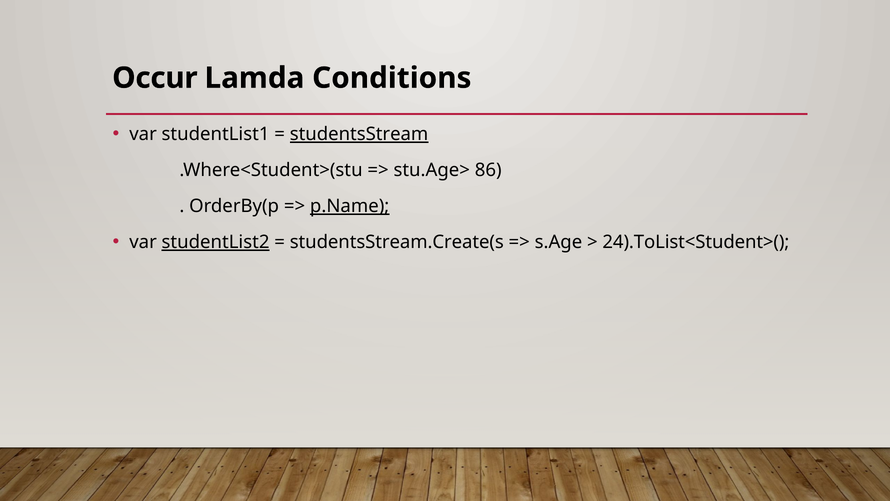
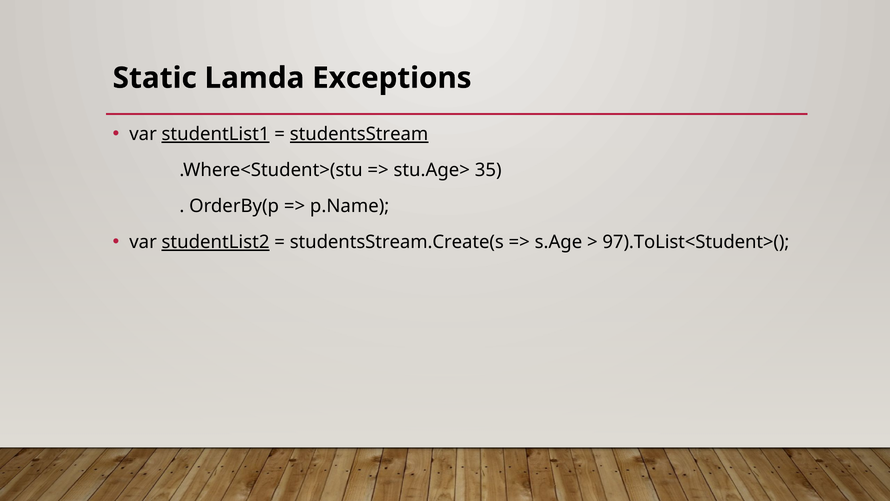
Occur: Occur -> Static
Conditions: Conditions -> Exceptions
studentList1 underline: none -> present
86: 86 -> 35
p.Name underline: present -> none
24).ToList<Student>(: 24).ToList<Student>( -> 97).ToList<Student>(
